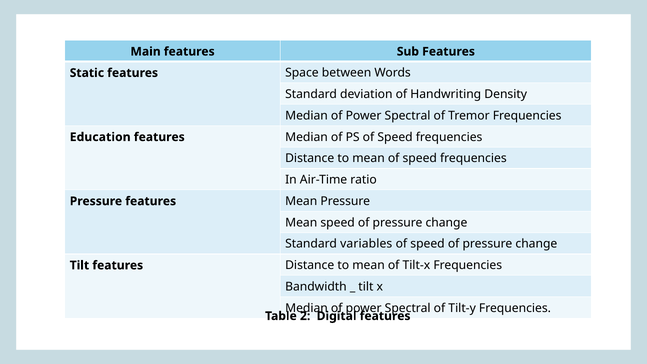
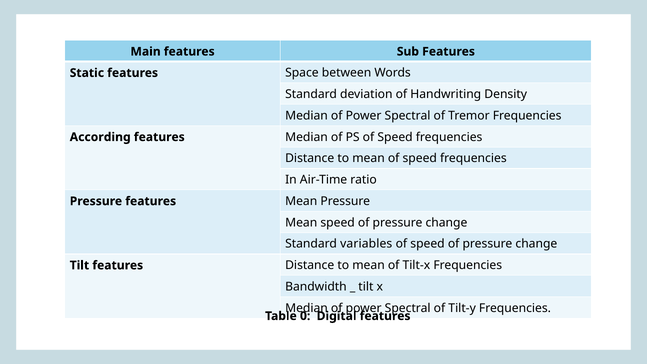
Education: Education -> According
2: 2 -> 0
